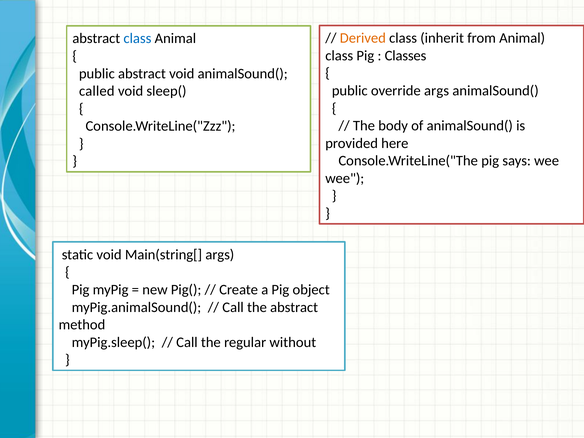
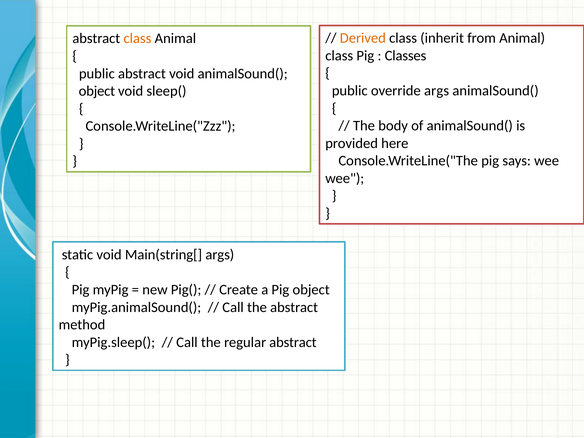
class at (137, 38) colour: blue -> orange
called at (97, 91): called -> object
regular without: without -> abstract
